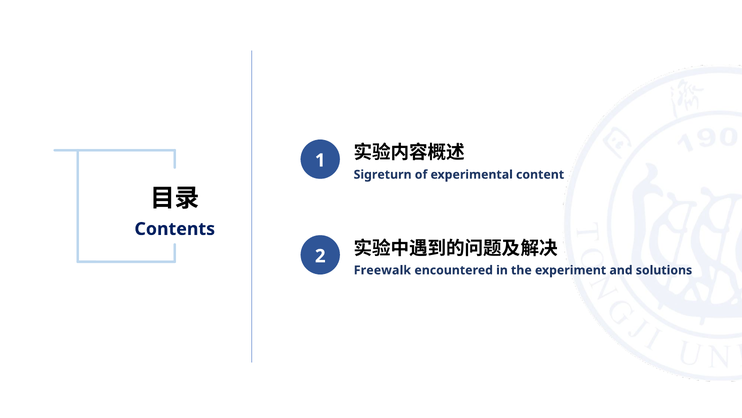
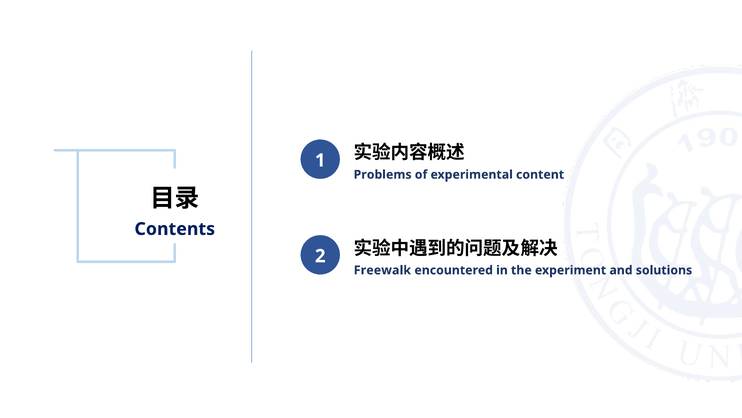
Sigreturn: Sigreturn -> Problems
